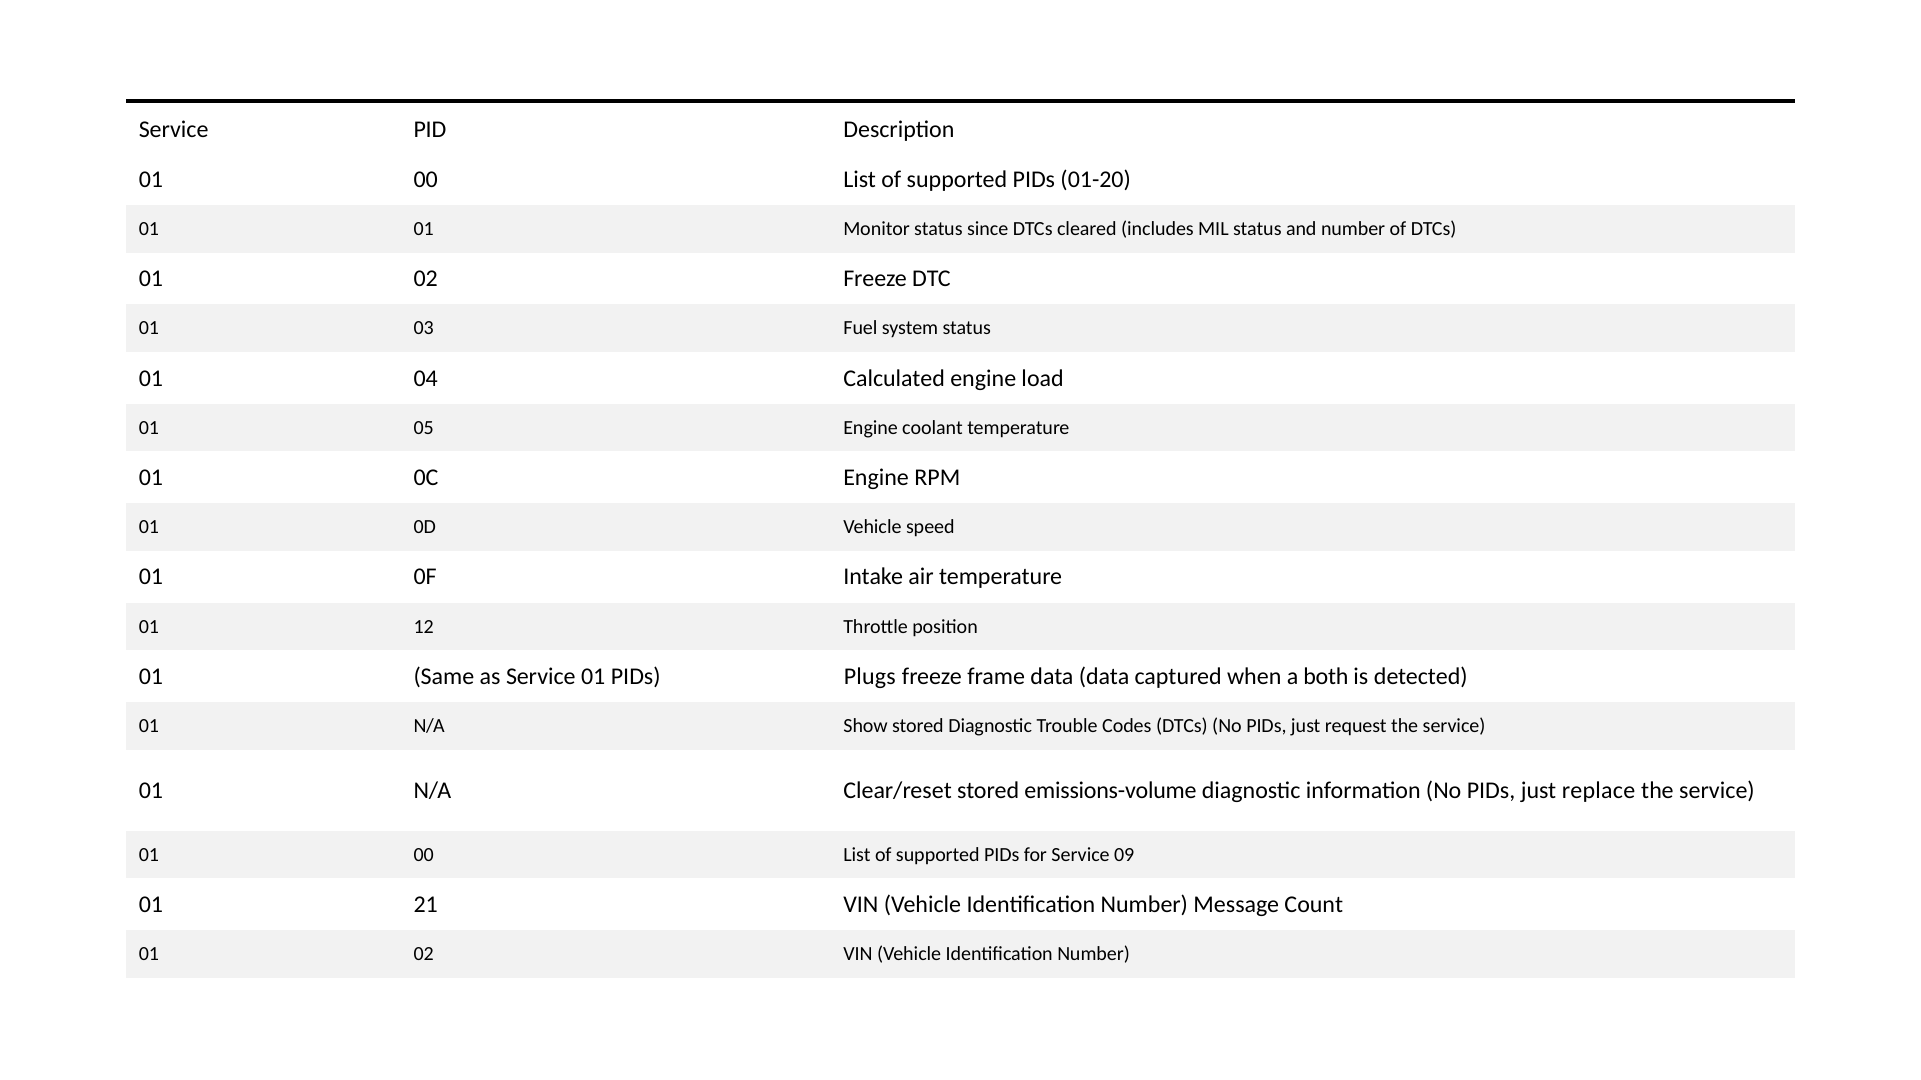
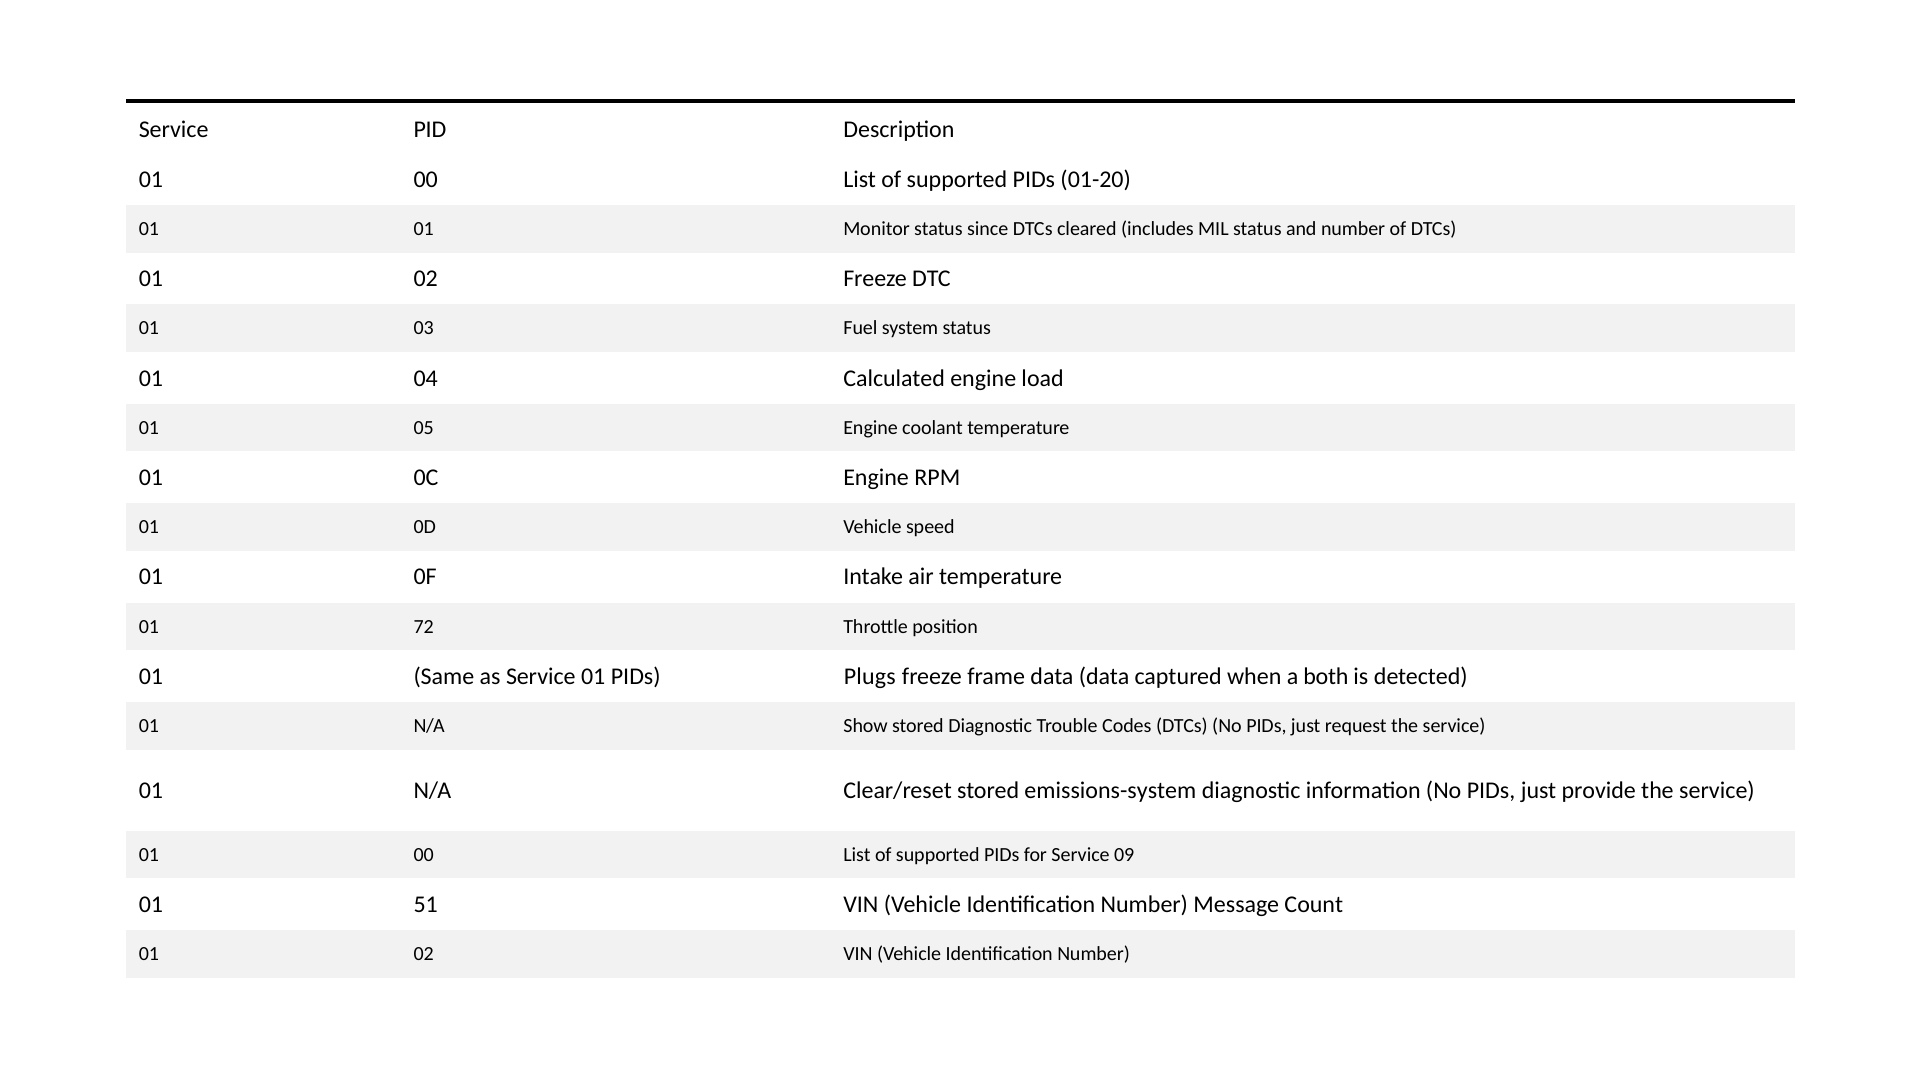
12: 12 -> 72
emissions-volume: emissions-volume -> emissions-system
replace: replace -> provide
21: 21 -> 51
